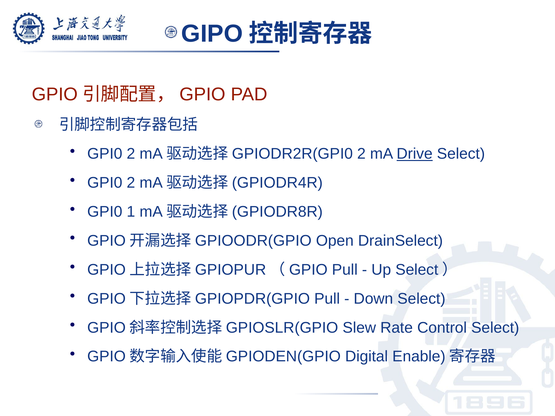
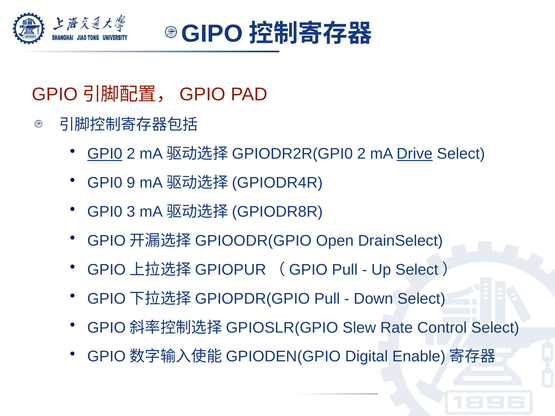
GPI0 at (105, 154) underline: none -> present
2 at (131, 183): 2 -> 9
1: 1 -> 3
